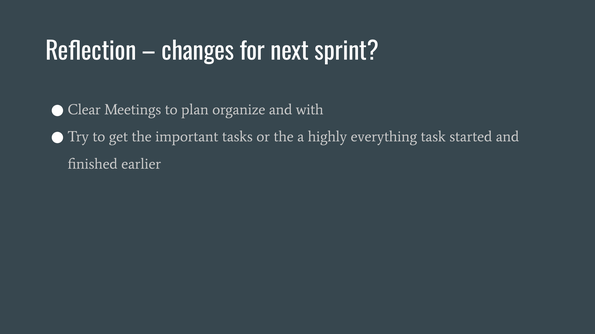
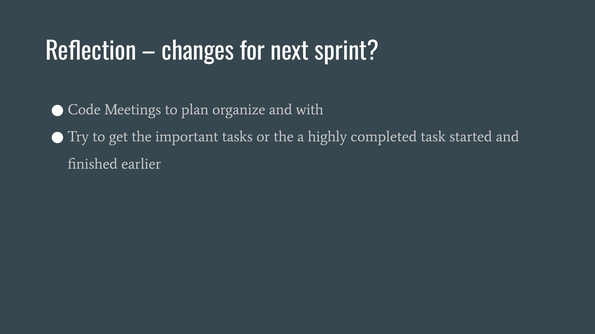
Clear: Clear -> Code
everything: everything -> completed
